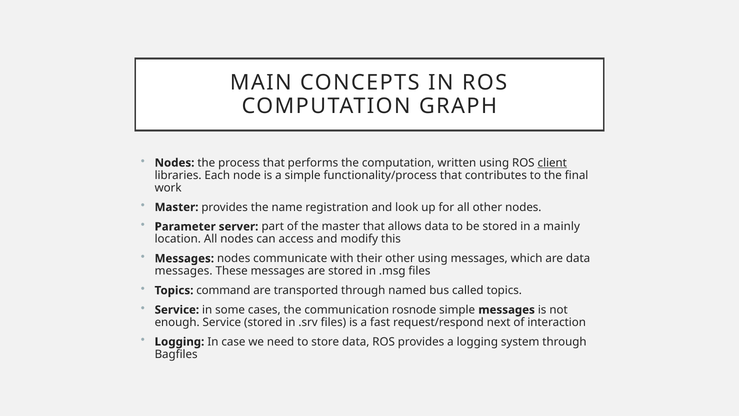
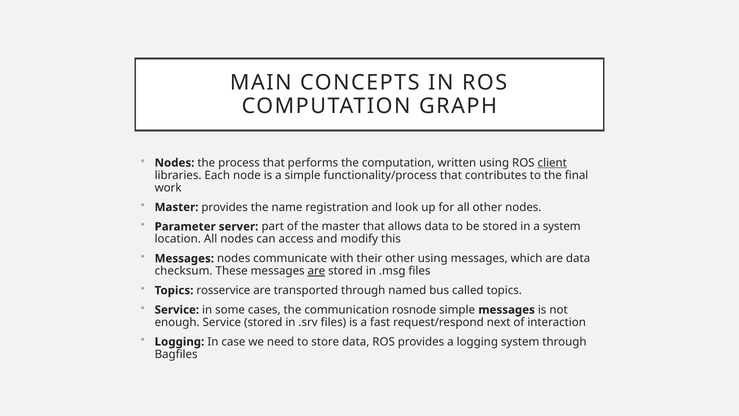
a mainly: mainly -> system
messages at (184, 271): messages -> checksum
are at (316, 271) underline: none -> present
command: command -> rosservice
